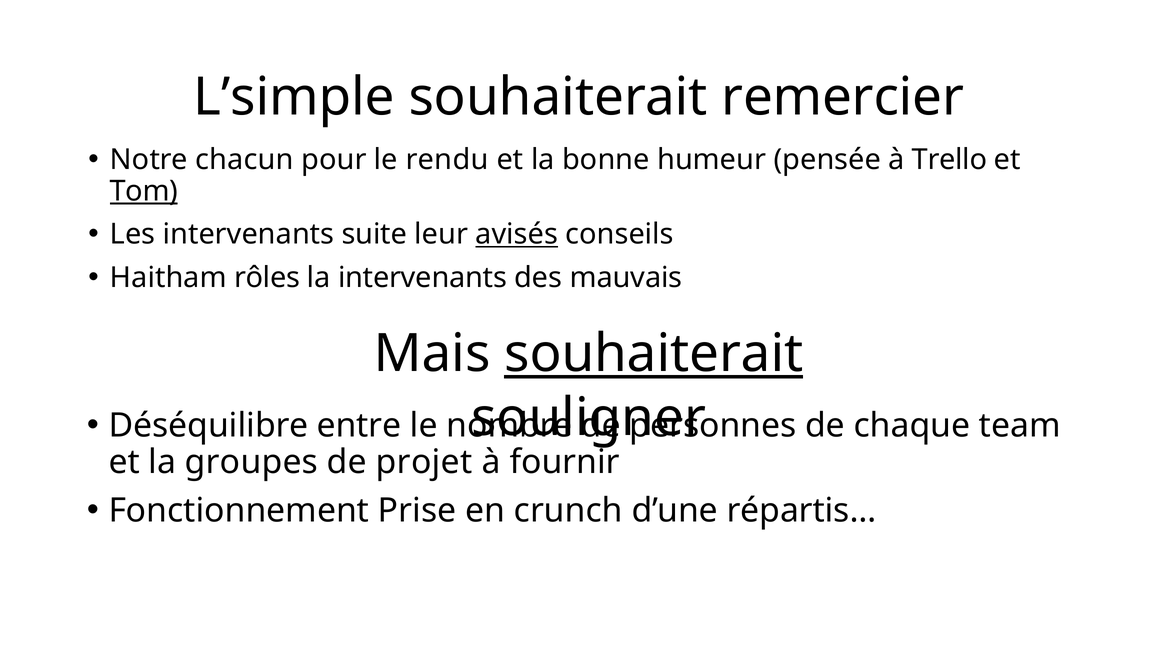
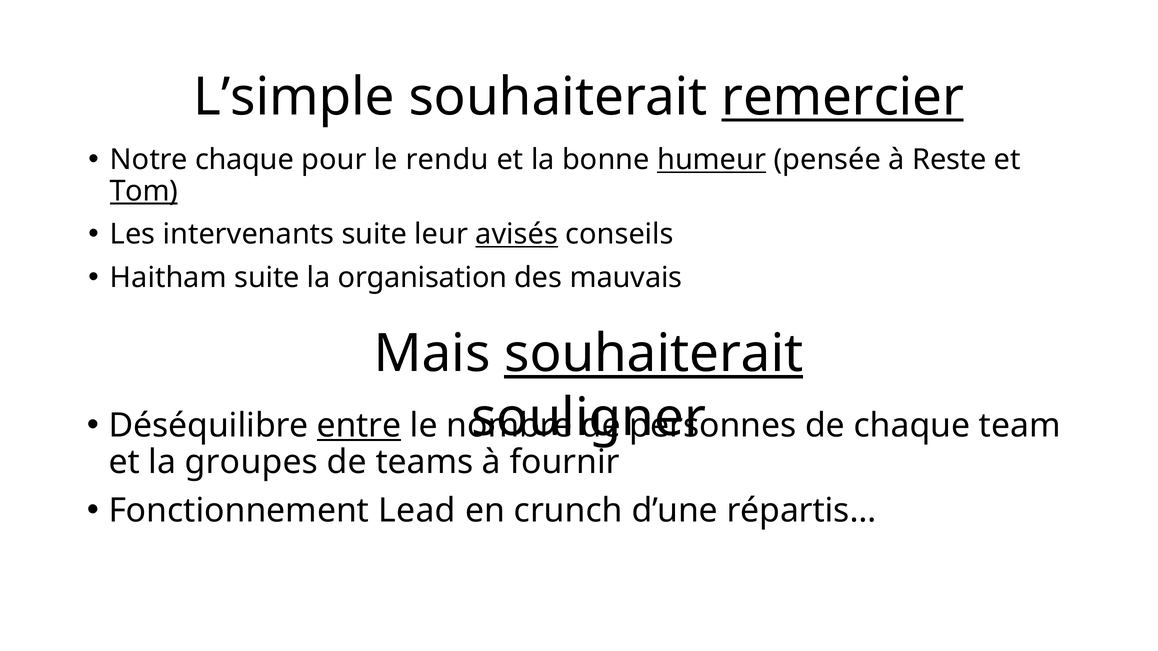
remercier underline: none -> present
Notre chacun: chacun -> chaque
humeur underline: none -> present
Trello: Trello -> Reste
Haitham rôles: rôles -> suite
la intervenants: intervenants -> organisation
entre underline: none -> present
projet: projet -> teams
Prise: Prise -> Lead
